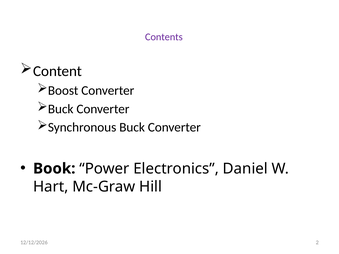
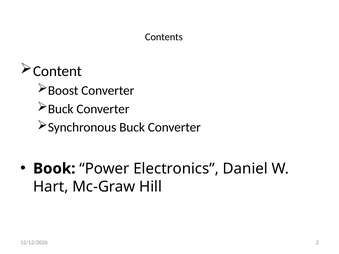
Contents colour: purple -> black
